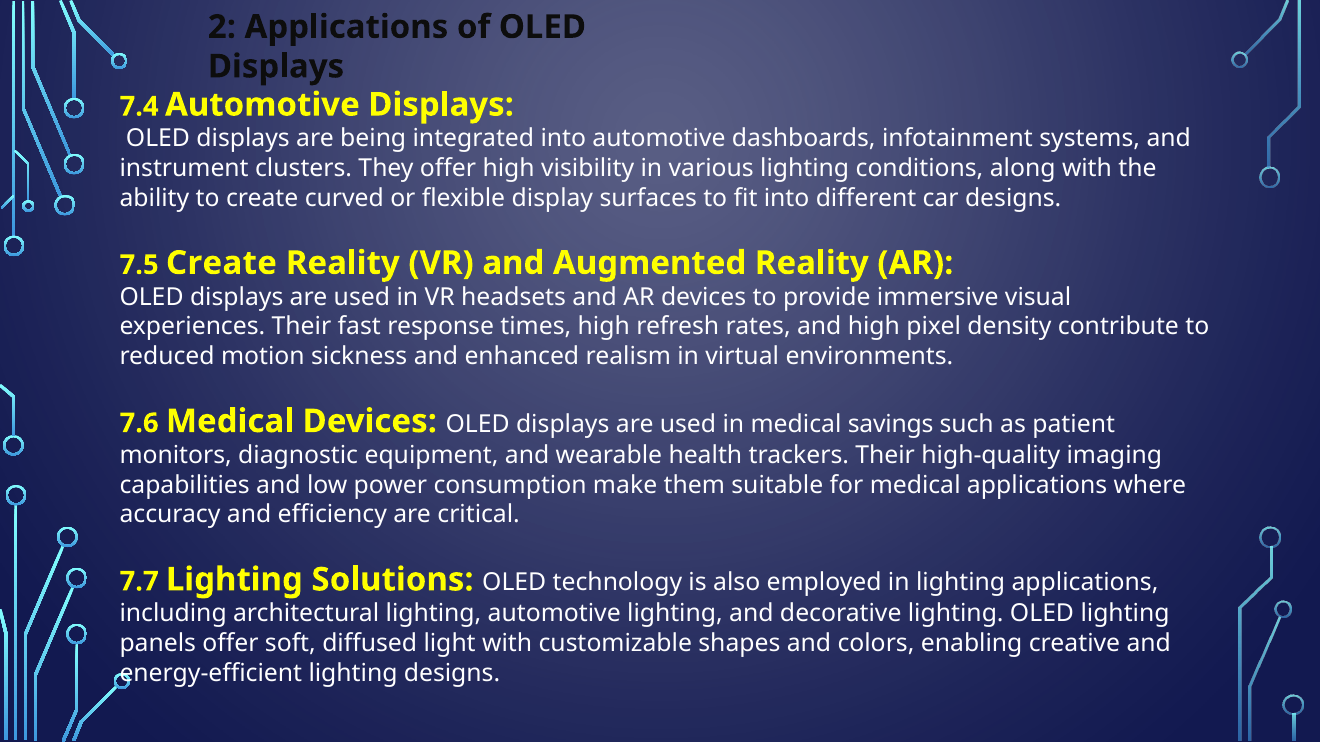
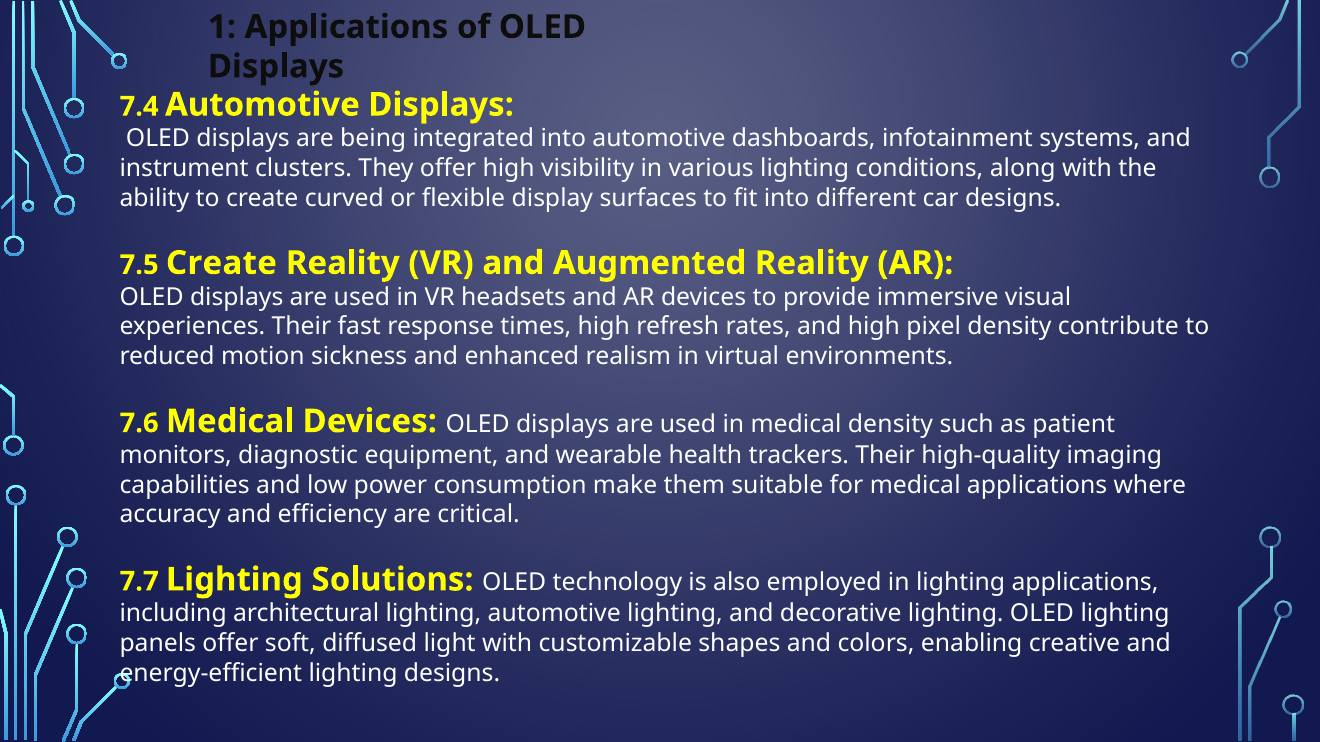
2: 2 -> 1
medical savings: savings -> density
